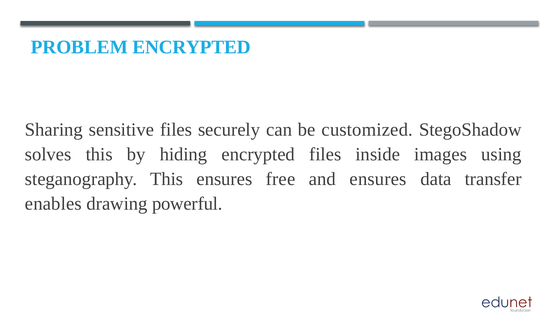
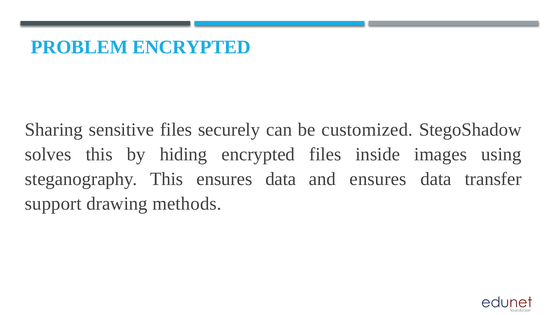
This ensures free: free -> data
enables: enables -> support
powerful: powerful -> methods
